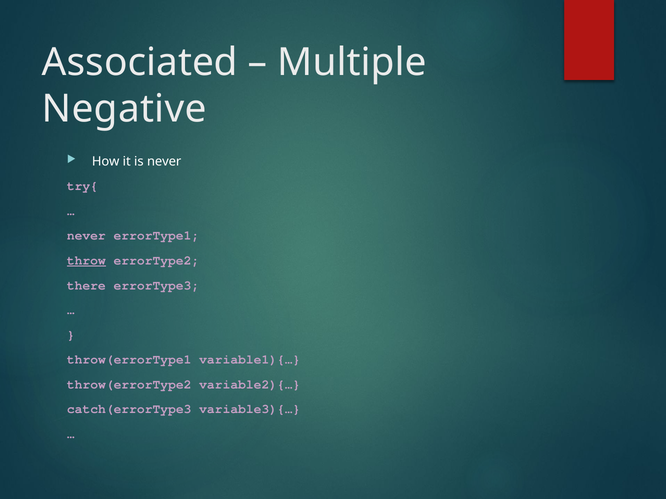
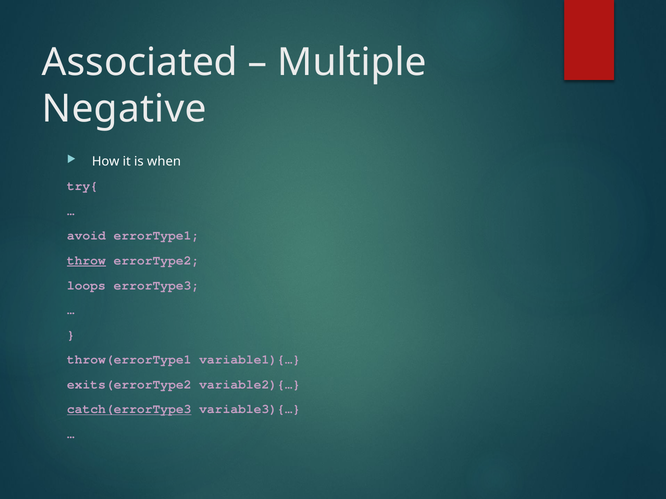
is never: never -> when
never at (86, 236): never -> avoid
there: there -> loops
throw(errorType2: throw(errorType2 -> exits(errorType2
catch(errorType3 underline: none -> present
